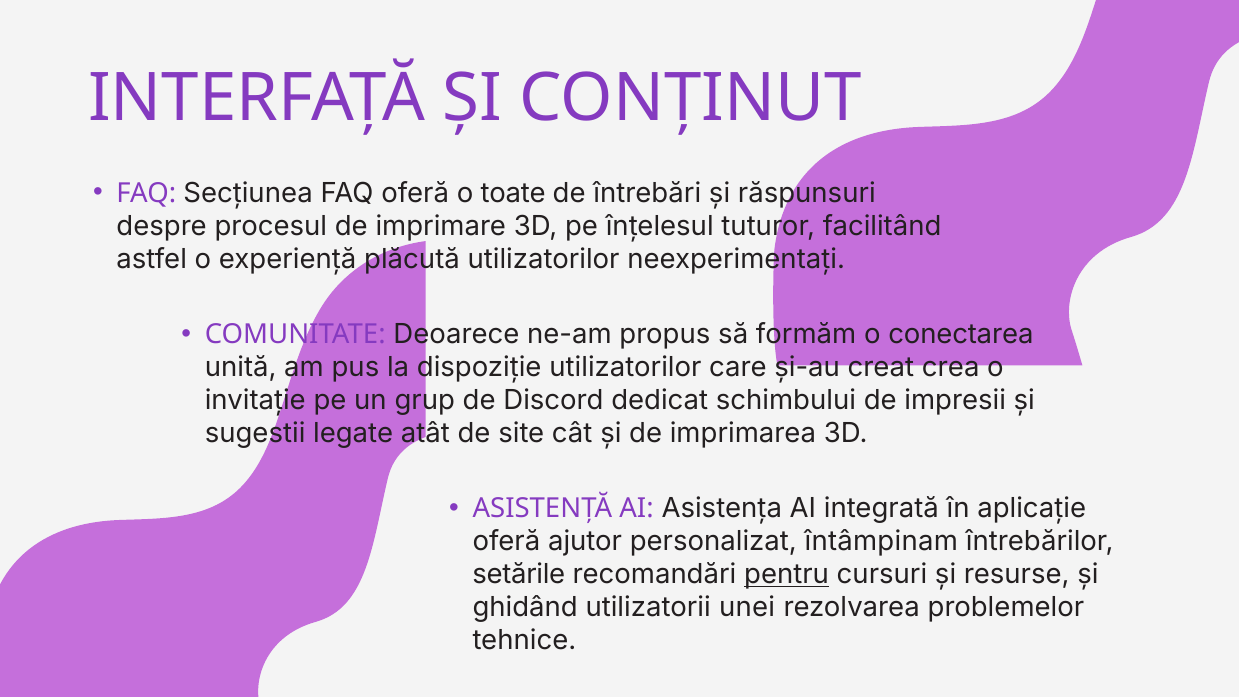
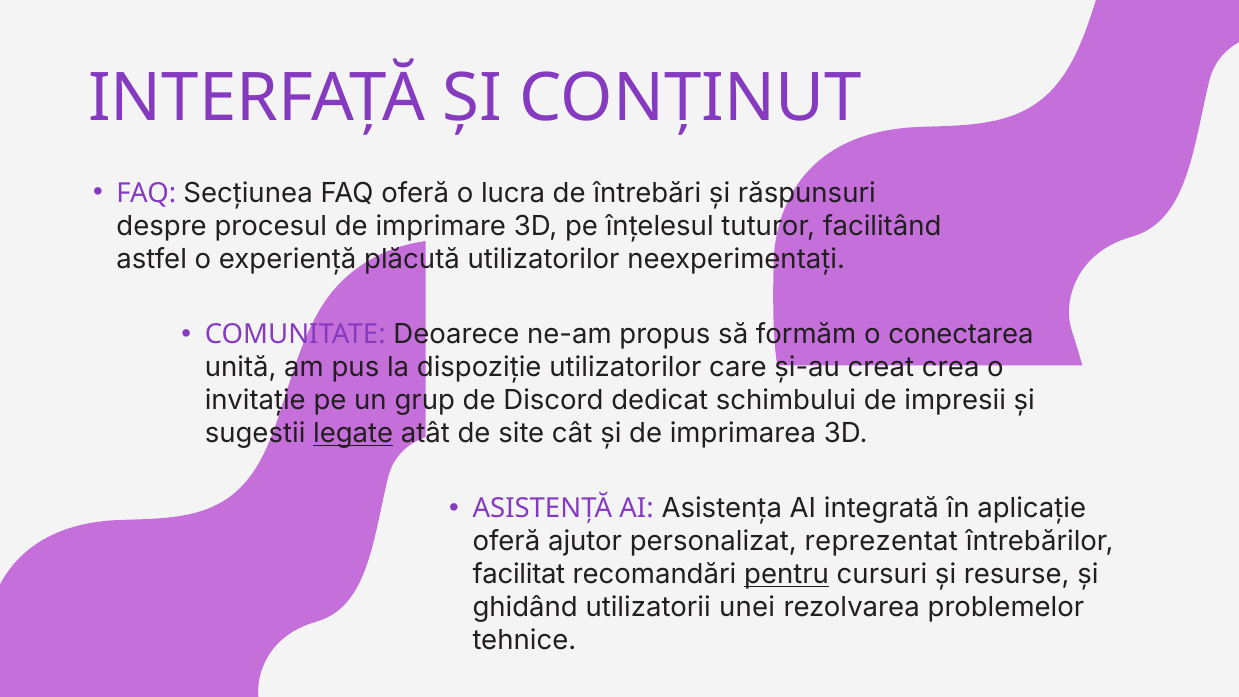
toate: toate -> lucra
legate underline: none -> present
întâmpinam: întâmpinam -> reprezentat
setările: setările -> facilitat
